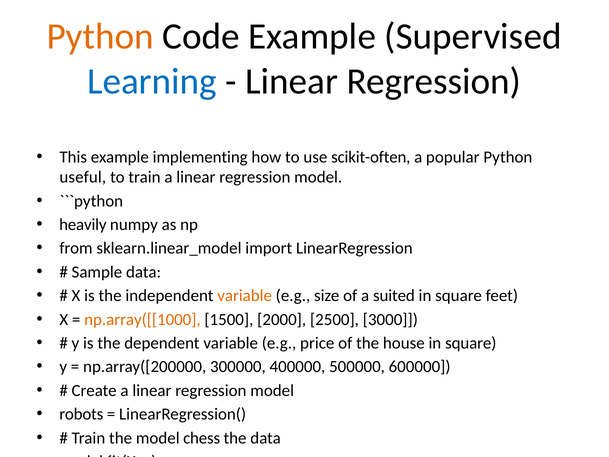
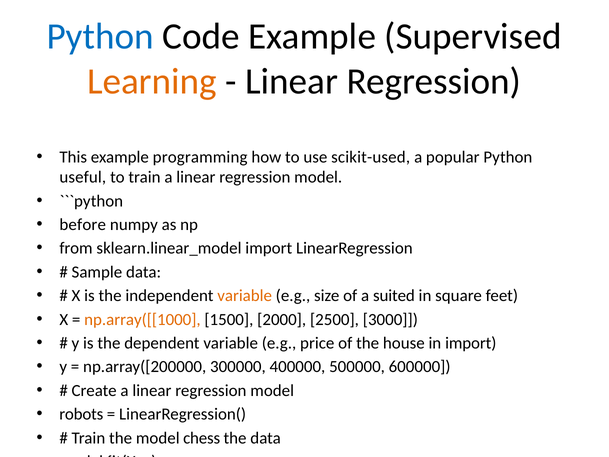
Python at (100, 37) colour: orange -> blue
Learning at (152, 81) colour: blue -> orange
implementing: implementing -> programming
scikit-often: scikit-often -> scikit-used
heavily: heavily -> before
house in square: square -> import
